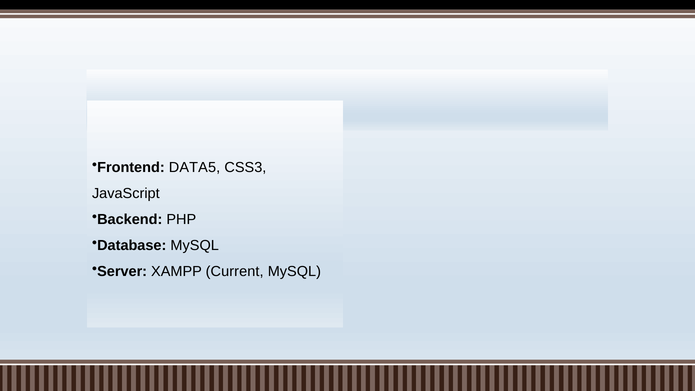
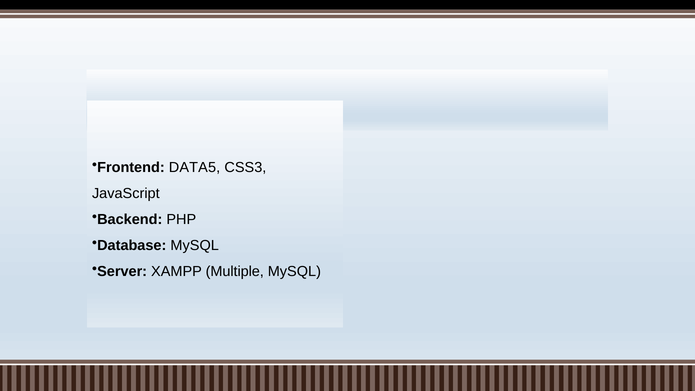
Current: Current -> Multiple
